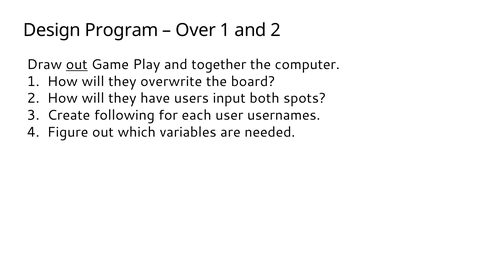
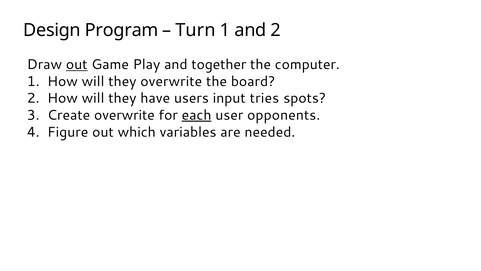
Over: Over -> Turn
both: both -> tries
Create following: following -> overwrite
each underline: none -> present
usernames: usernames -> opponents
